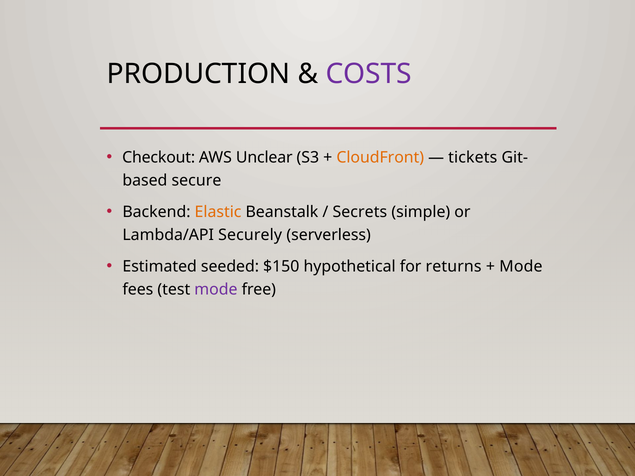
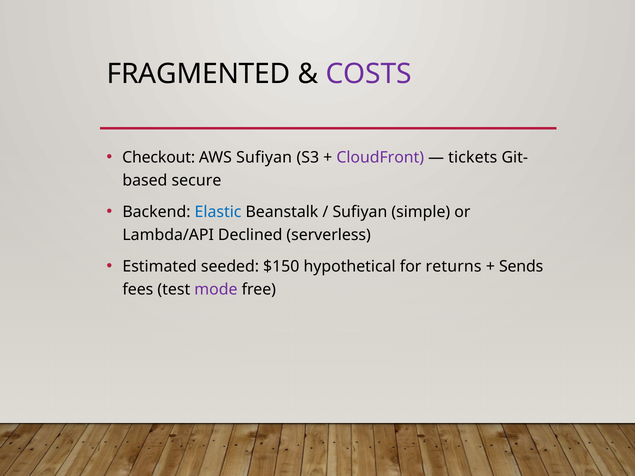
PRODUCTION: PRODUCTION -> FRAGMENTED
AWS Unclear: Unclear -> Sufiyan
CloudFront colour: orange -> purple
Elastic colour: orange -> blue
Secrets at (360, 212): Secrets -> Sufiyan
Securely: Securely -> Declined
Mode at (521, 267): Mode -> Sends
